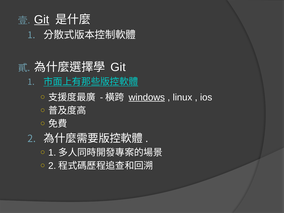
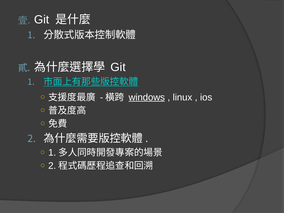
Git at (42, 20) underline: present -> none
